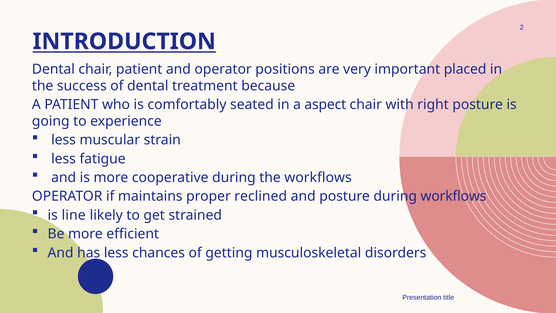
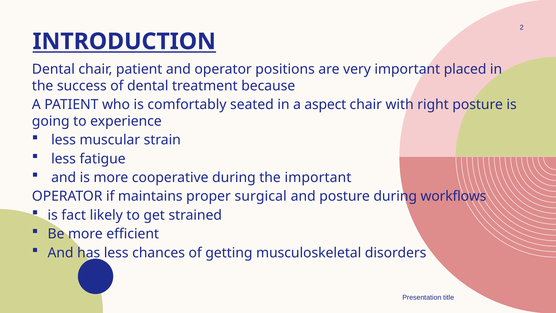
the workflows: workflows -> important
reclined: reclined -> surgical
line: line -> fact
